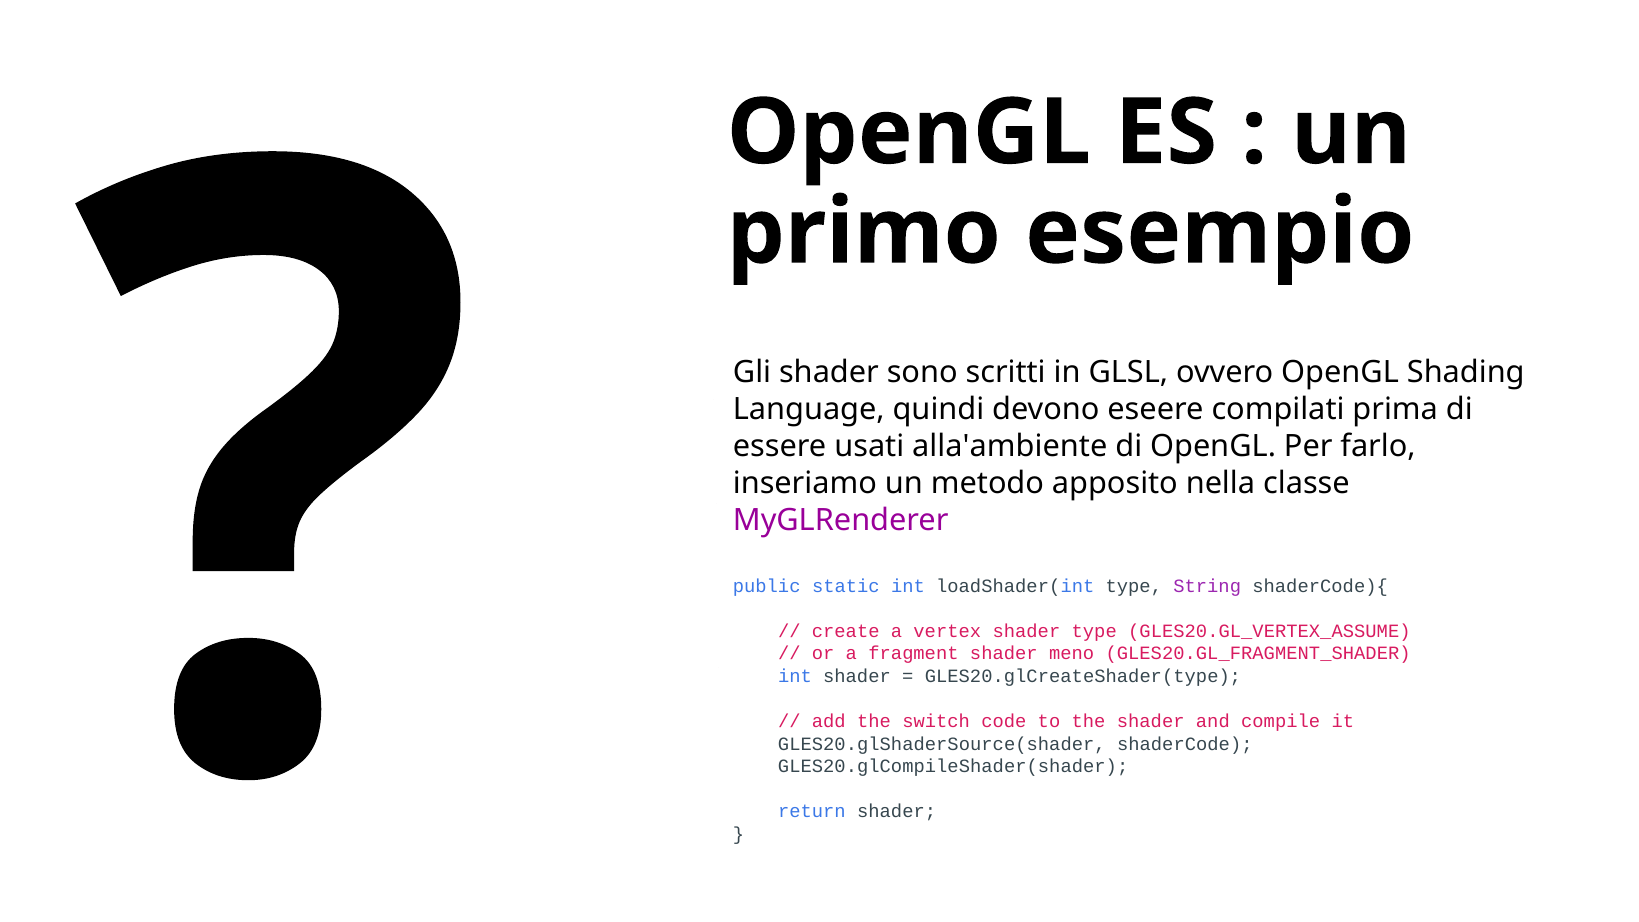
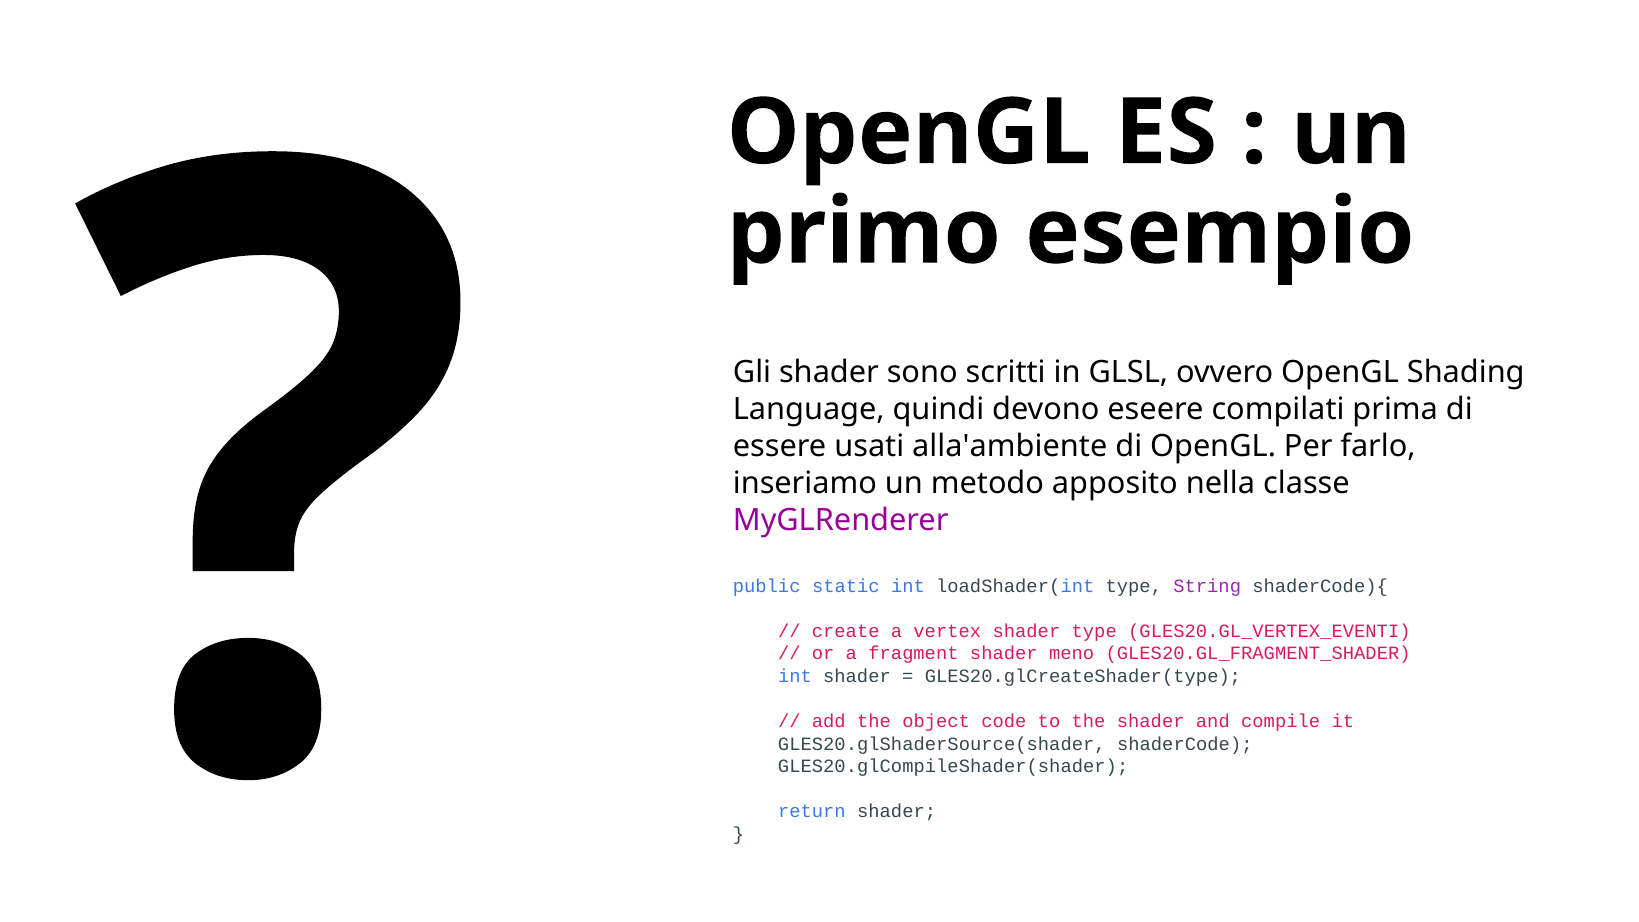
GLES20.GL_VERTEX_ASSUME: GLES20.GL_VERTEX_ASSUME -> GLES20.GL_VERTEX_EVENTI
switch: switch -> object
